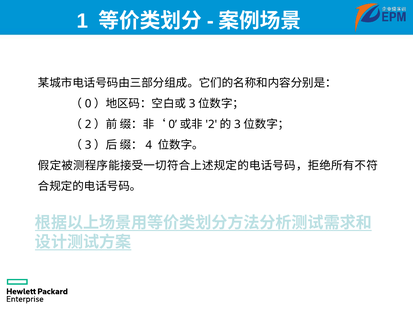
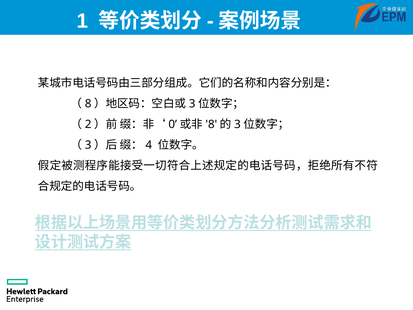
0 at (88, 104): 0 -> 8
2 at (211, 124): 2 -> 8
